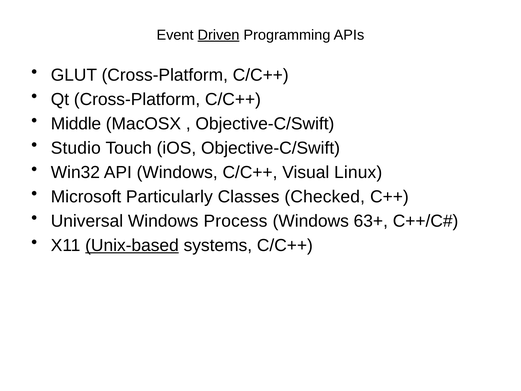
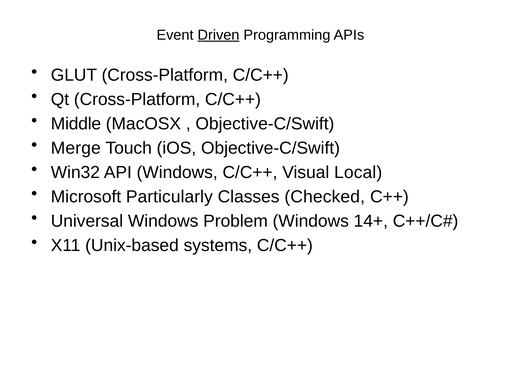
Studio: Studio -> Merge
Linux: Linux -> Local
Process: Process -> Problem
63+: 63+ -> 14+
Unix-based underline: present -> none
